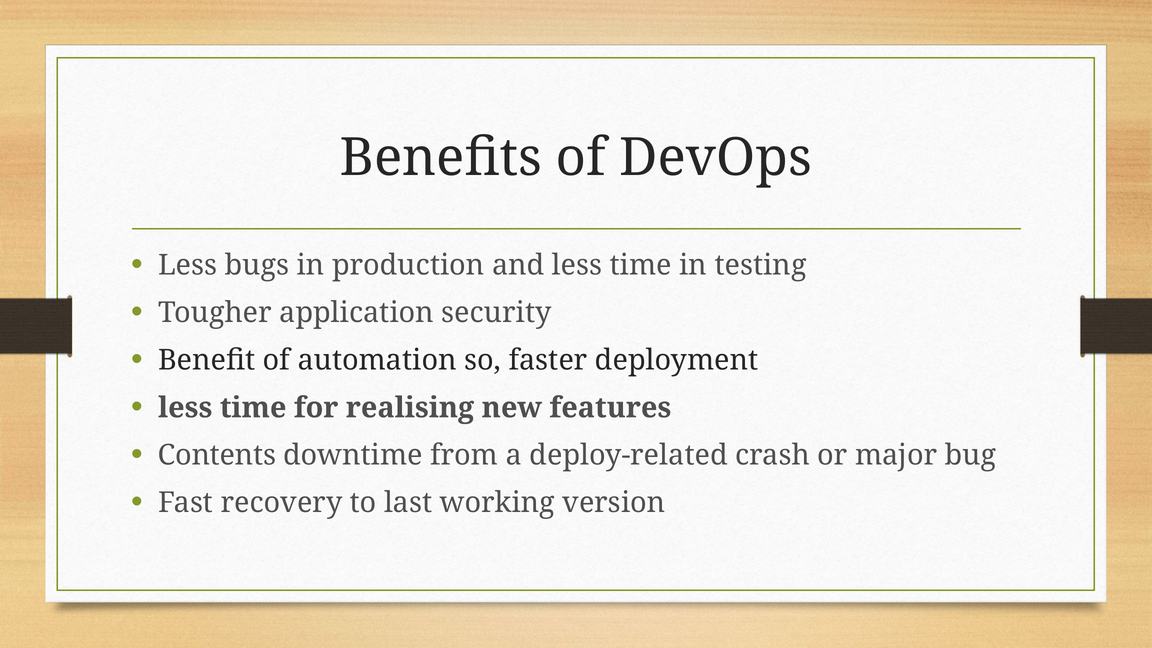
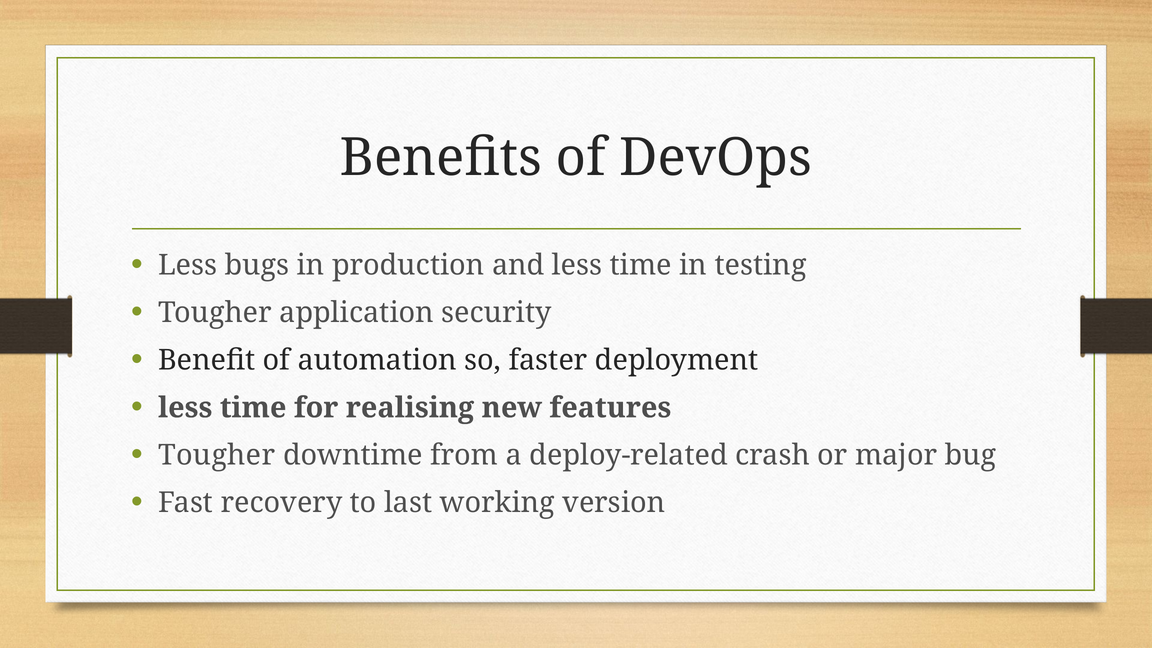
Contents at (217, 455): Contents -> Tougher
